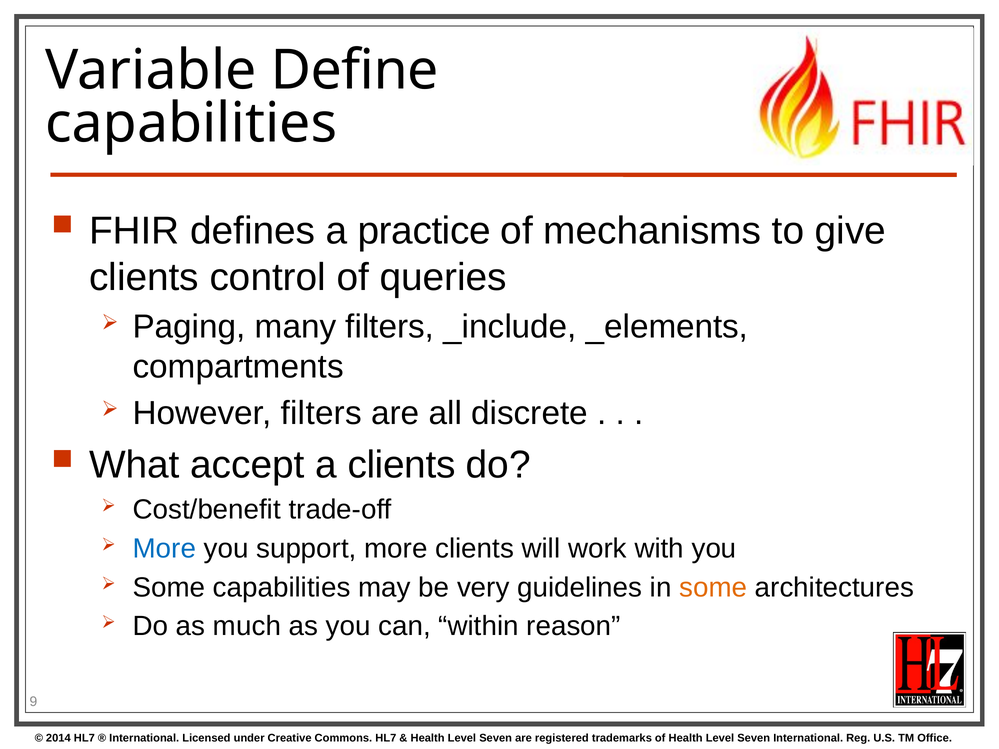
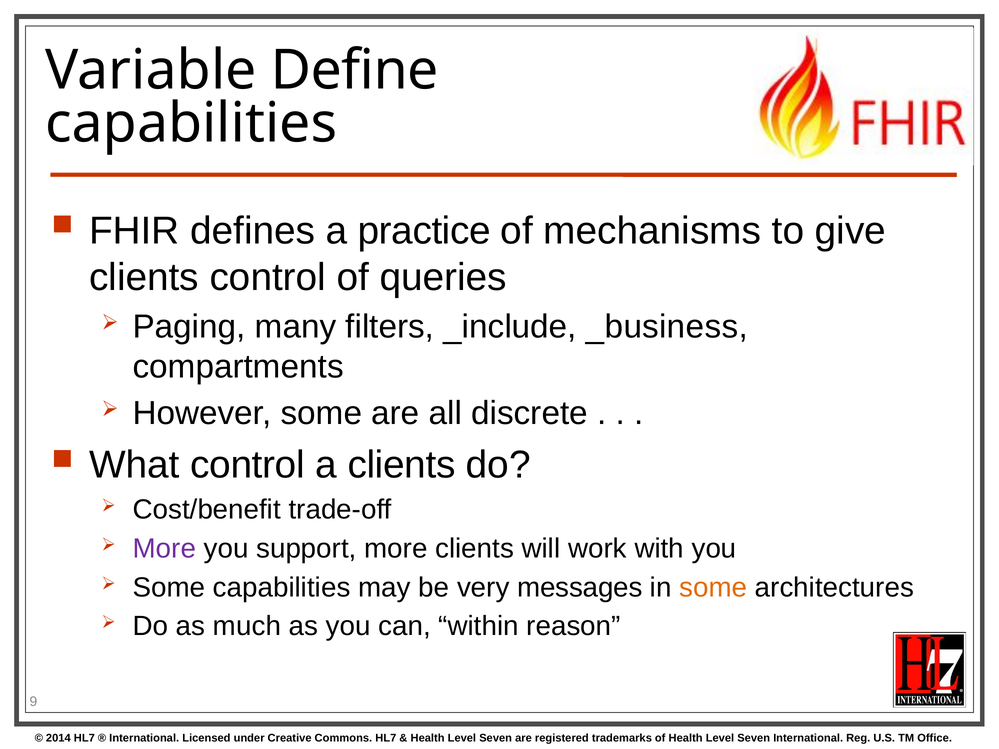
_elements: _elements -> _business
However filters: filters -> some
What accept: accept -> control
More at (164, 549) colour: blue -> purple
guidelines: guidelines -> messages
